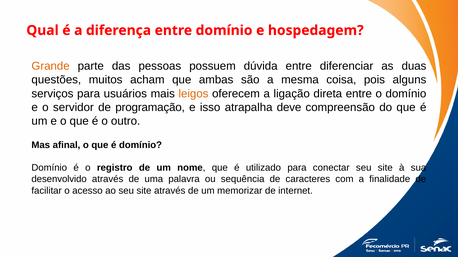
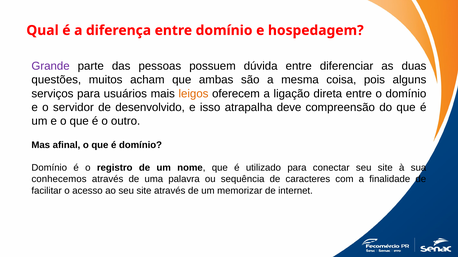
Grande colour: orange -> purple
programação: programação -> desenvolvido
desenvolvido: desenvolvido -> conhecemos
